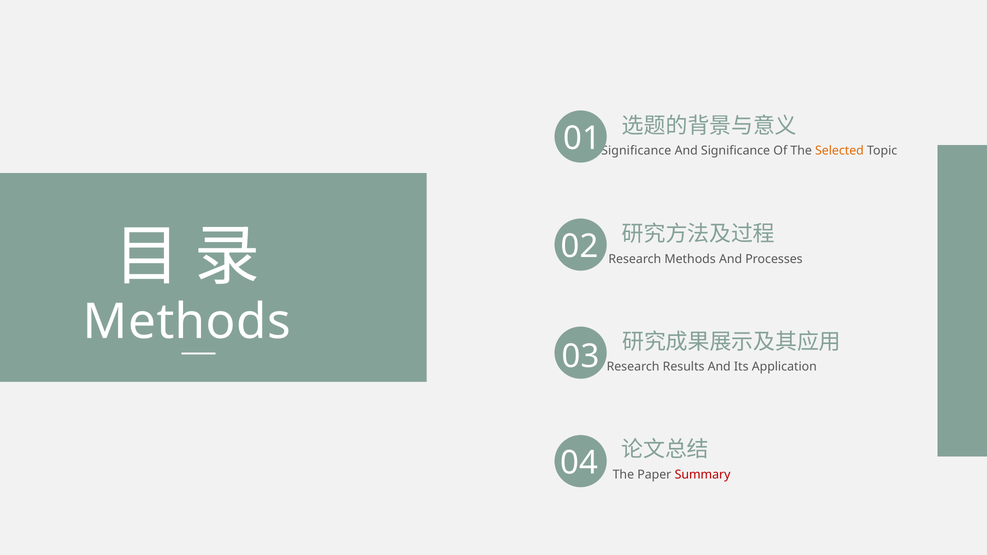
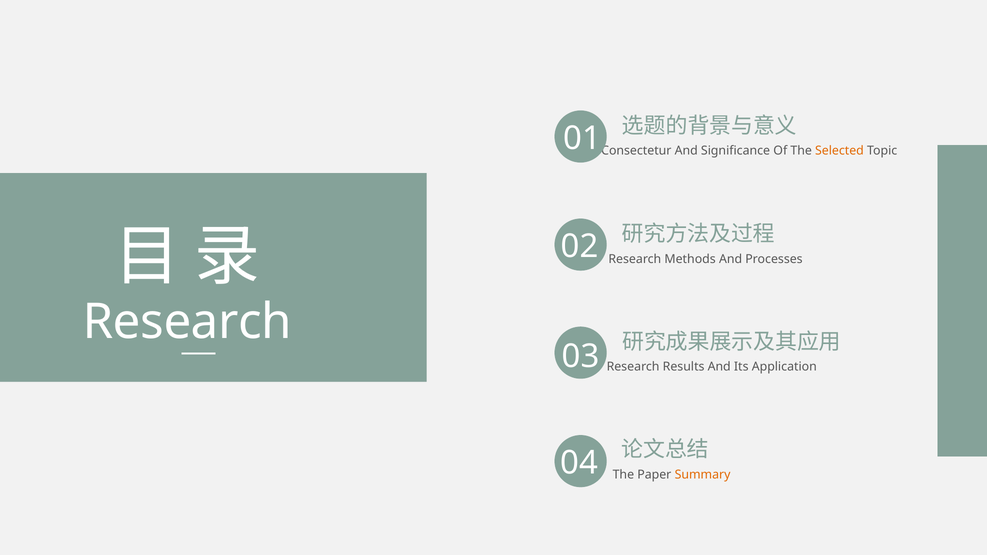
Significance at (636, 151): Significance -> Consectetur
Methods at (187, 322): Methods -> Research
Summary colour: red -> orange
